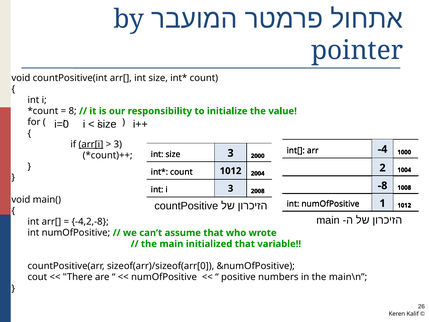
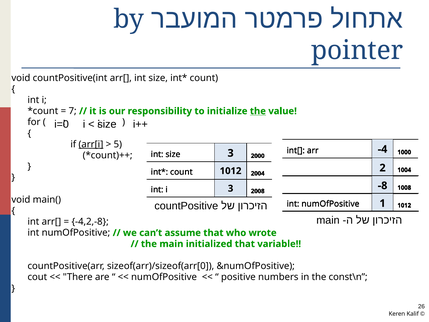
8: 8 -> 7
the at (258, 111) underline: none -> present
3 at (118, 144): 3 -> 5
main\n: main\n -> const\n
